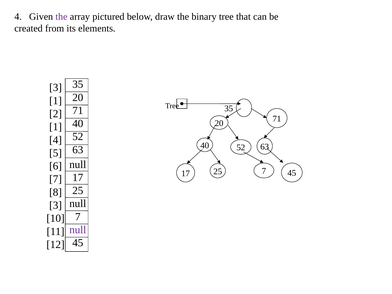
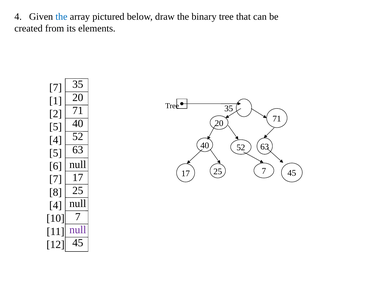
the at (61, 17) colour: purple -> blue
3 at (56, 88): 3 -> 7
1 at (56, 127): 1 -> 5
3 at (56, 205): 3 -> 4
